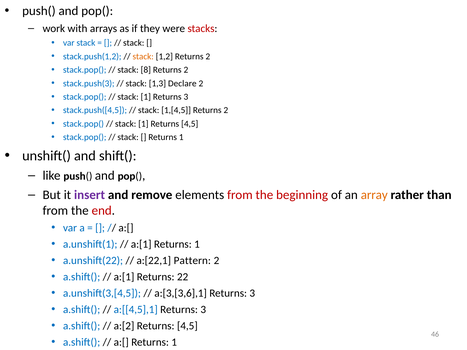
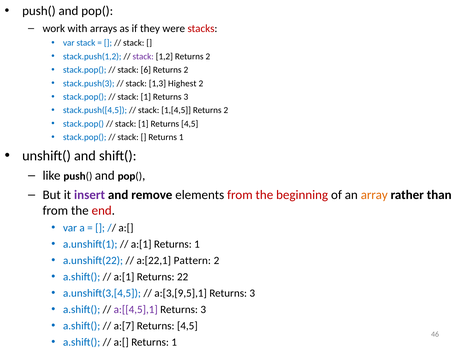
stack at (143, 56) colour: orange -> purple
8: 8 -> 6
Declare: Declare -> Highest
a:[3,[3,6],1: a:[3,[3,6],1 -> a:[3,[9,5],1
a:[[4,5],1 colour: blue -> purple
a:[2: a:[2 -> a:[7
